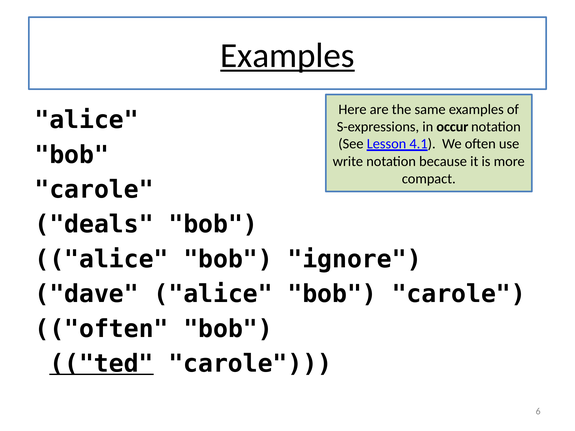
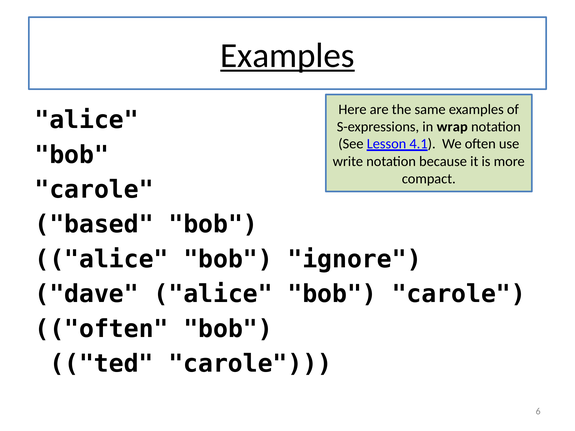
occur: occur -> wrap
deals: deals -> based
ted underline: present -> none
